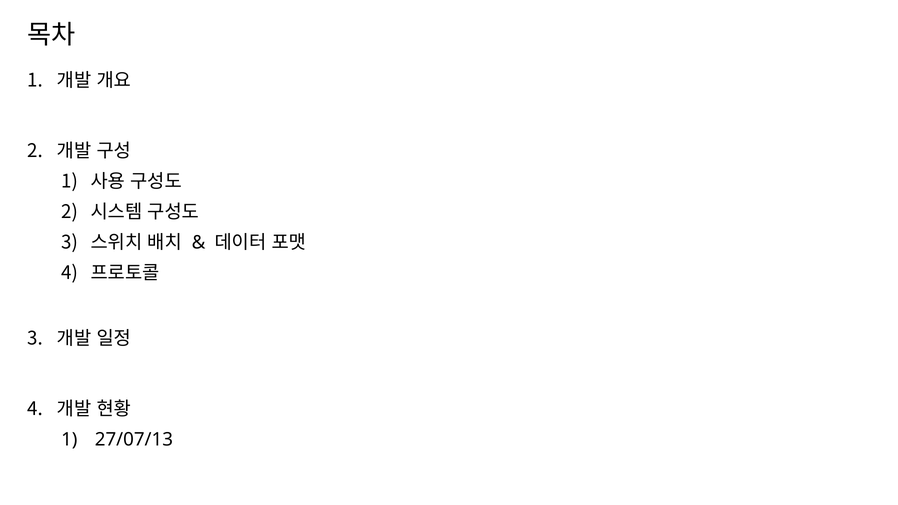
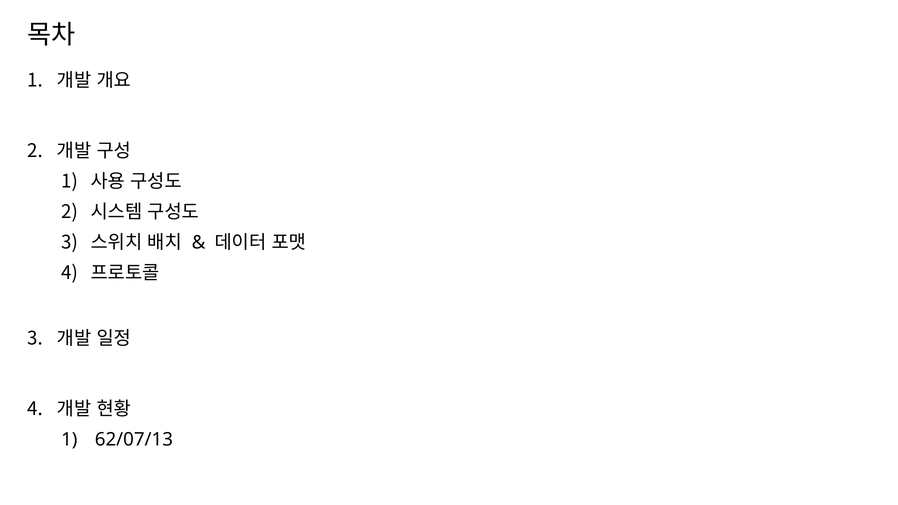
27/07/13: 27/07/13 -> 62/07/13
